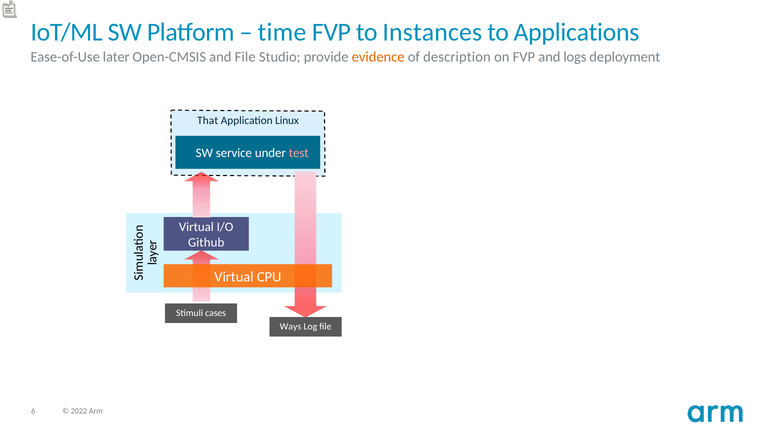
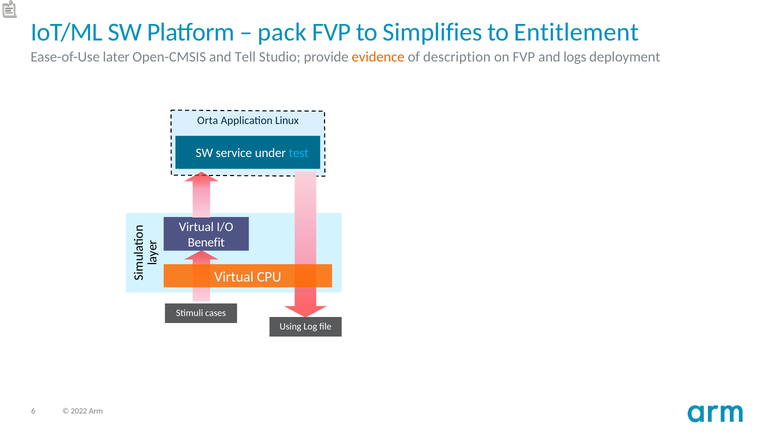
time: time -> pack
Instances: Instances -> Simplifies
Applications: Applications -> Entitlement
and File: File -> Tell
That: That -> Orta
test colour: pink -> light blue
Github: Github -> Benefit
Ways: Ways -> Using
